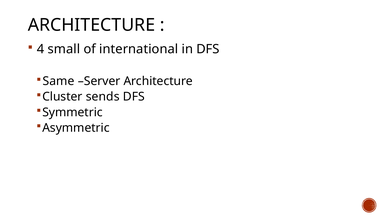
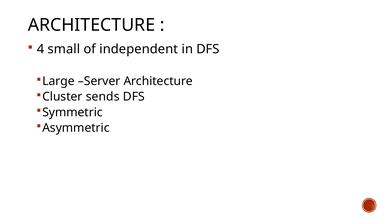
international: international -> independent
Same: Same -> Large
